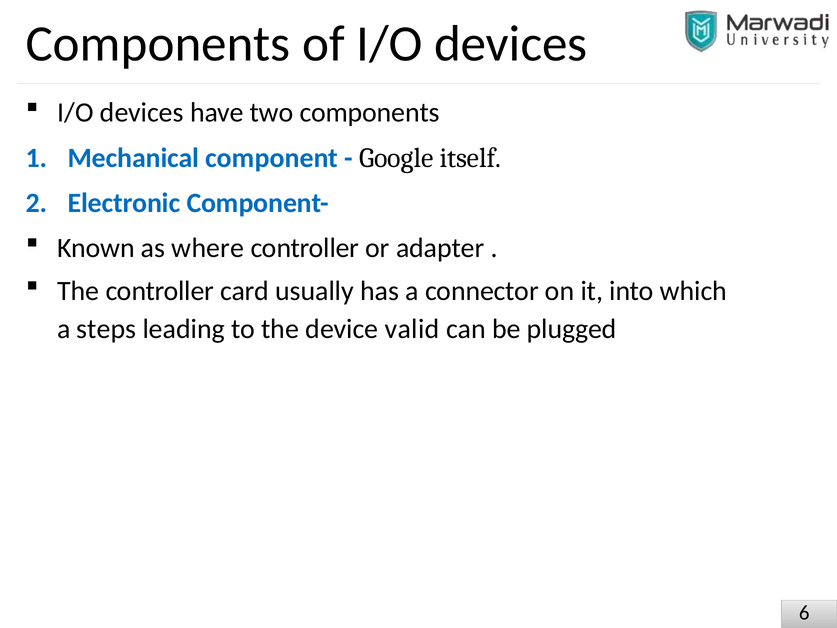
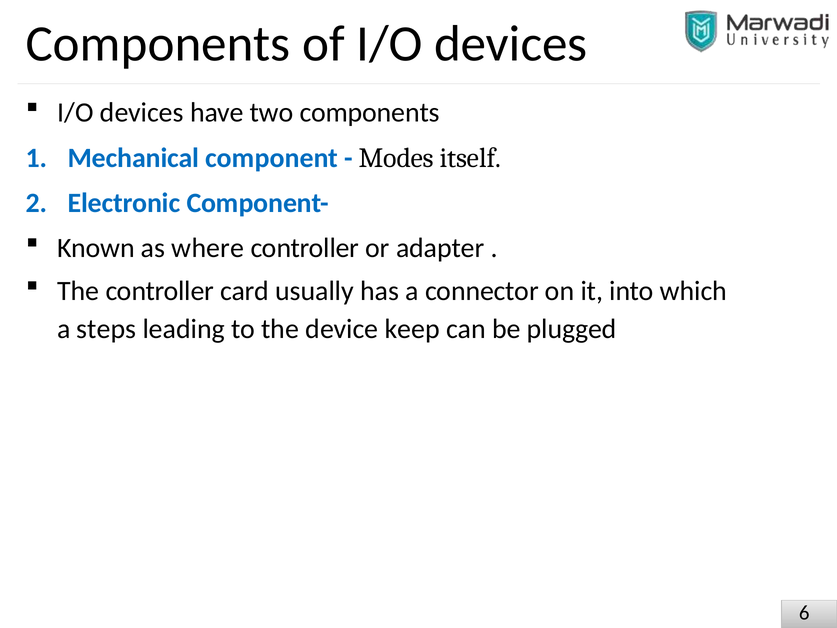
Google: Google -> Modes
valid: valid -> keep
